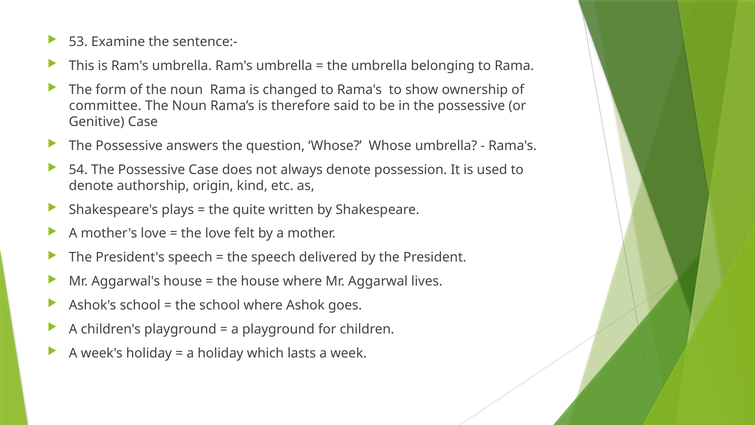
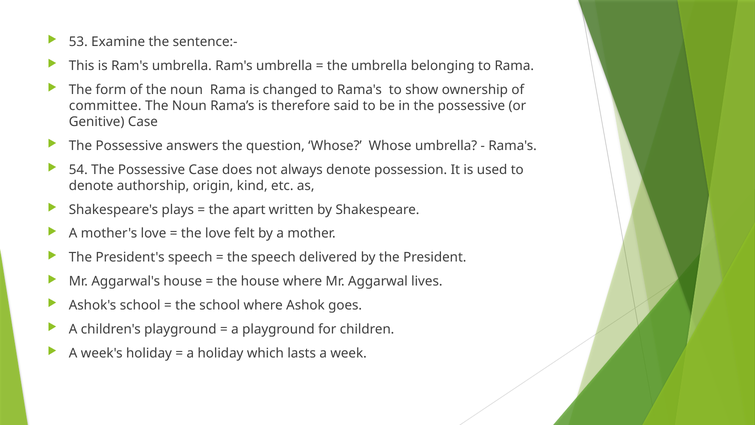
quite: quite -> apart
